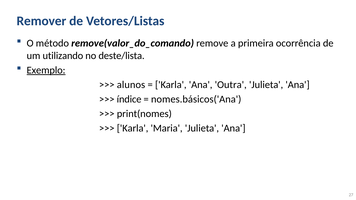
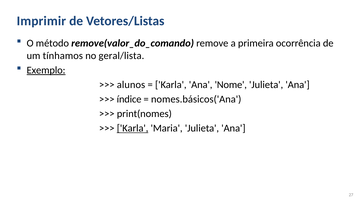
Remover: Remover -> Imprimir
utilizando: utilizando -> tínhamos
deste/lista: deste/lista -> geral/lista
Outra: Outra -> Nome
Karla at (133, 128) underline: none -> present
